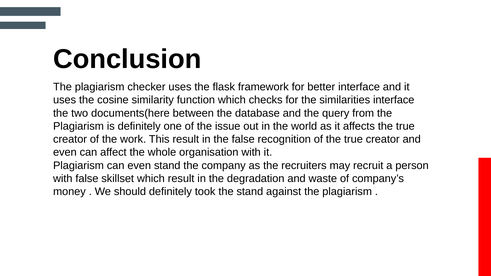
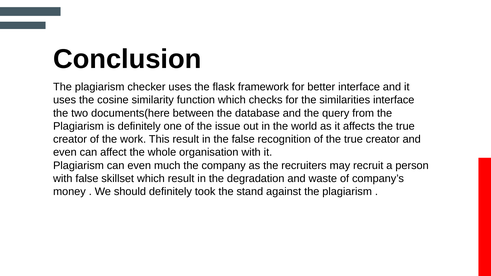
even stand: stand -> much
